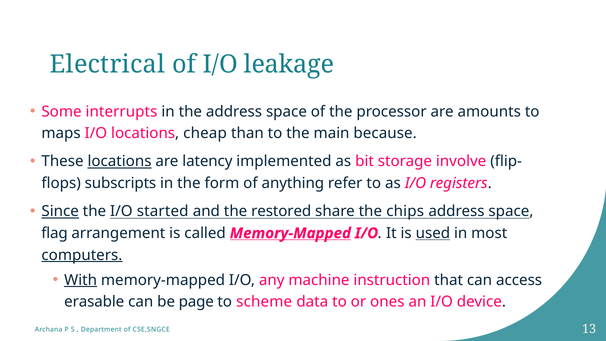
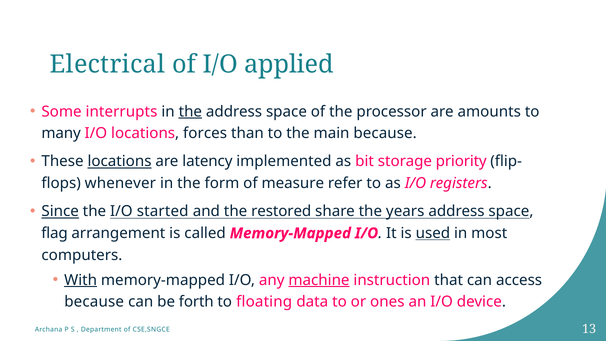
leakage: leakage -> applied
the at (190, 111) underline: none -> present
maps: maps -> many
cheap: cheap -> forces
involve: involve -> priority
subscripts: subscripts -> whenever
anything: anything -> measure
chips: chips -> years
Memory-Mapped at (290, 233) underline: present -> none
computers underline: present -> none
machine underline: none -> present
erasable at (94, 302): erasable -> because
page: page -> forth
scheme: scheme -> floating
